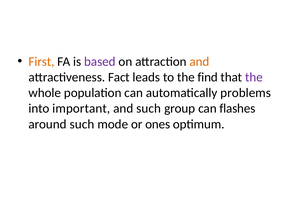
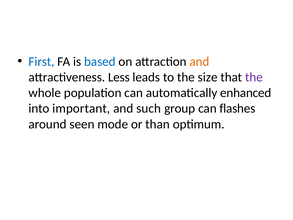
First colour: orange -> blue
based colour: purple -> blue
Fact: Fact -> Less
find: find -> size
problems: problems -> enhanced
around such: such -> seen
ones: ones -> than
